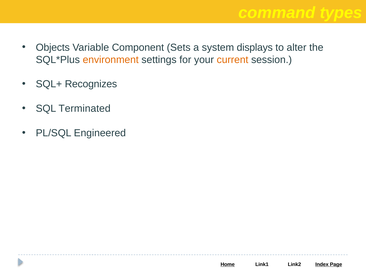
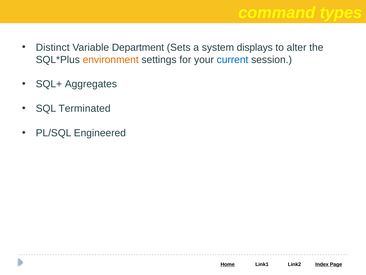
Objects: Objects -> Distinct
Component: Component -> Department
current colour: orange -> blue
Recognizes: Recognizes -> Aggregates
